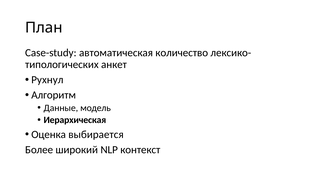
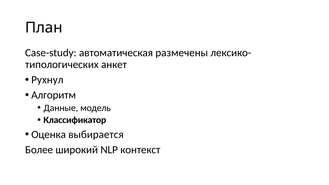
количество: количество -> размечены
Иерархическая: Иерархическая -> Классификатор
